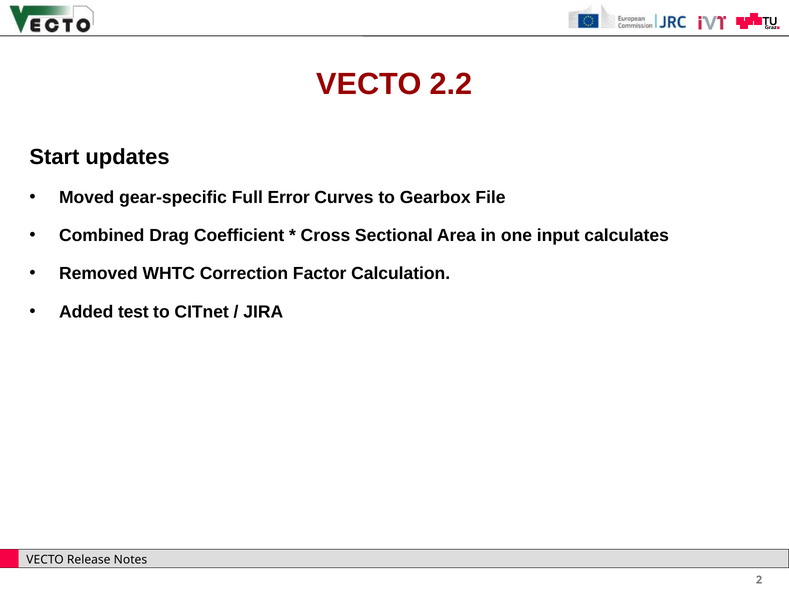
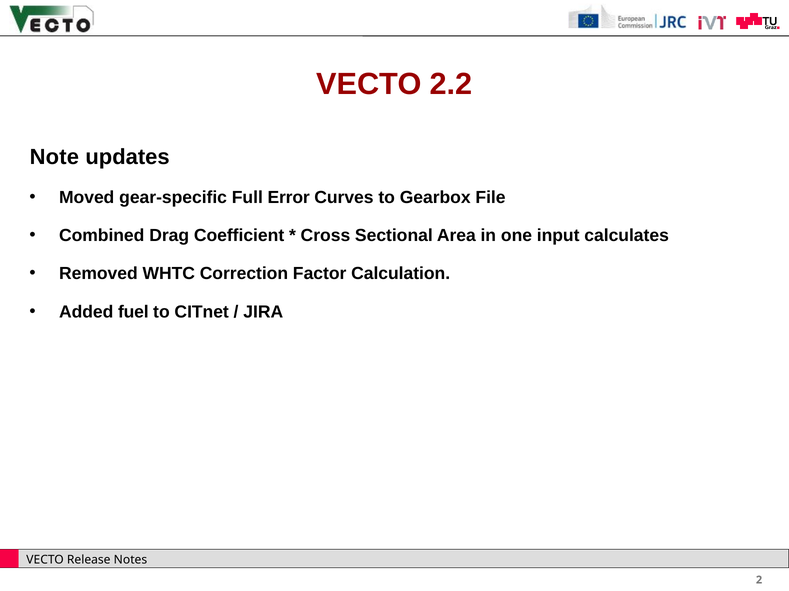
Start: Start -> Note
test: test -> fuel
